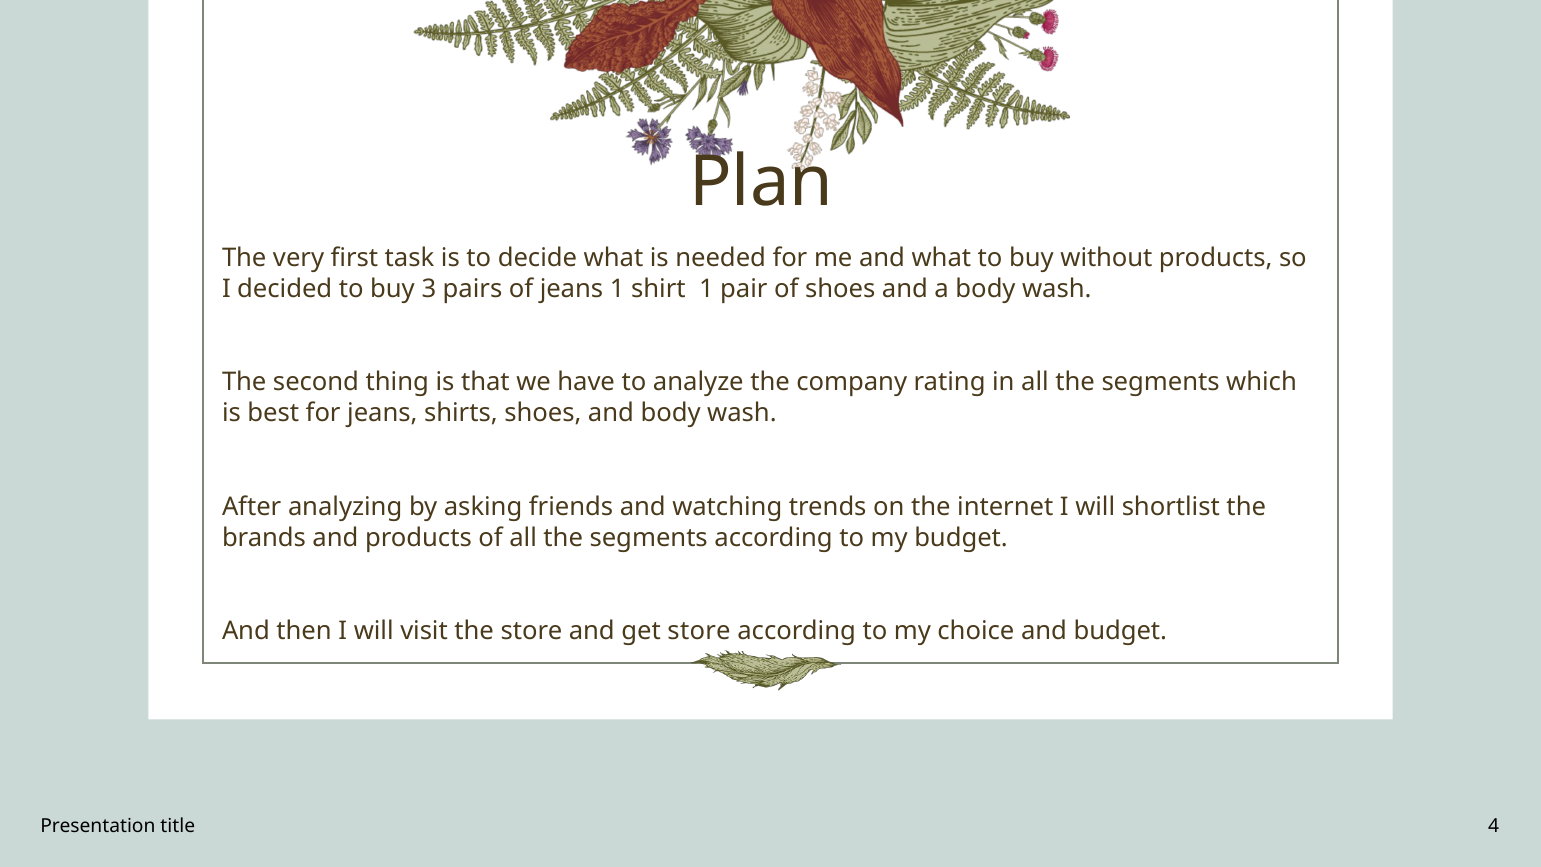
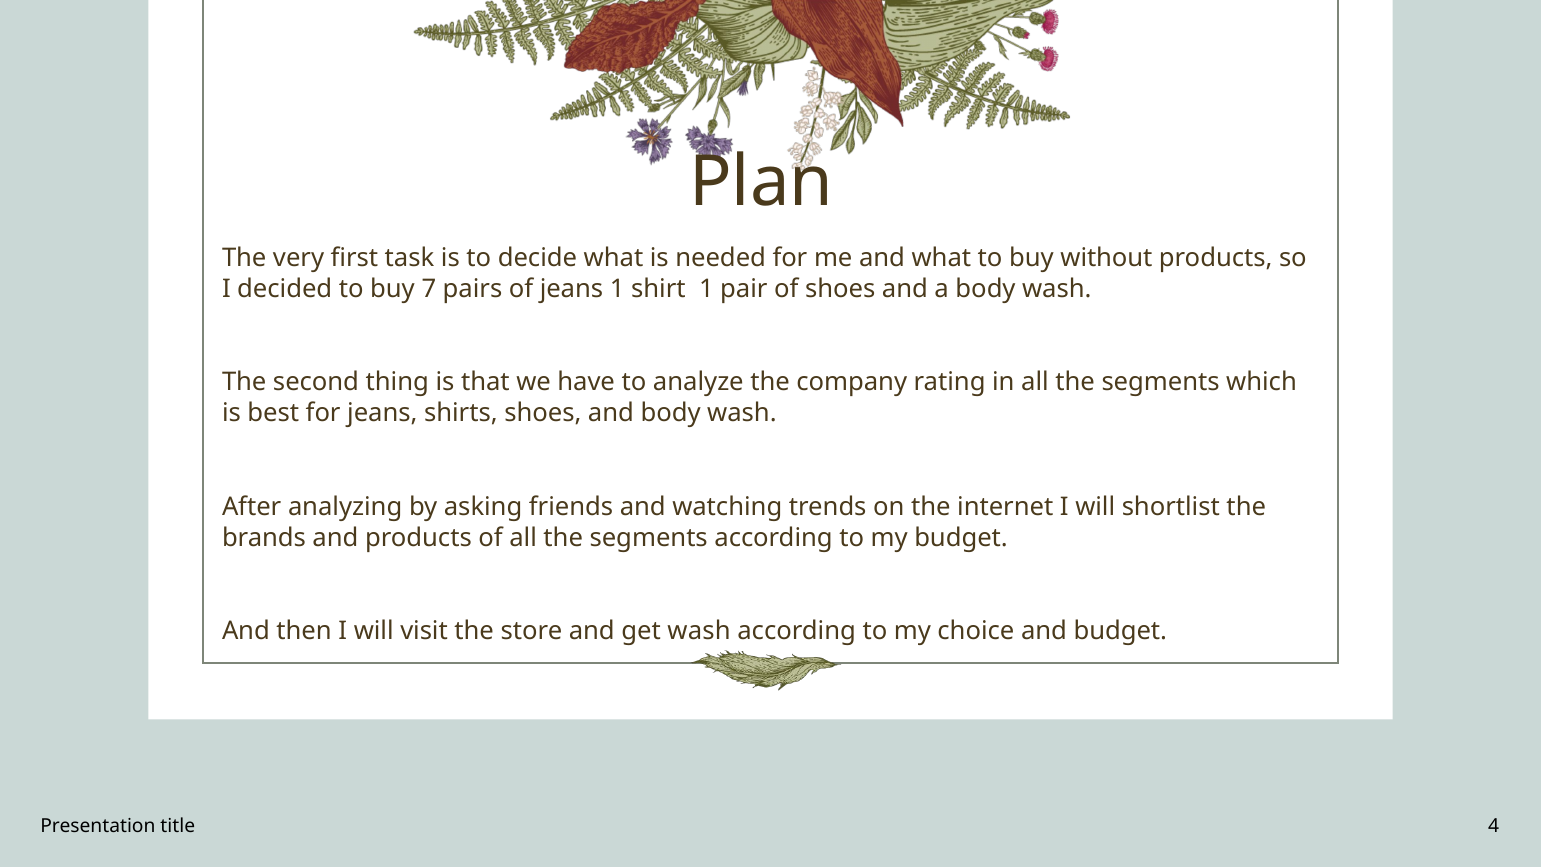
3: 3 -> 7
get store: store -> wash
